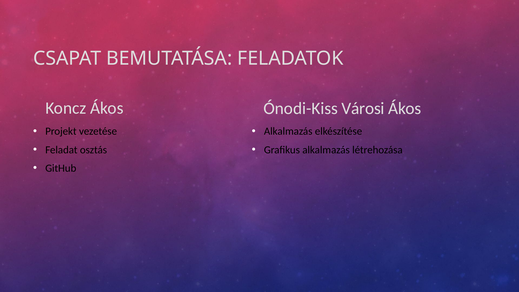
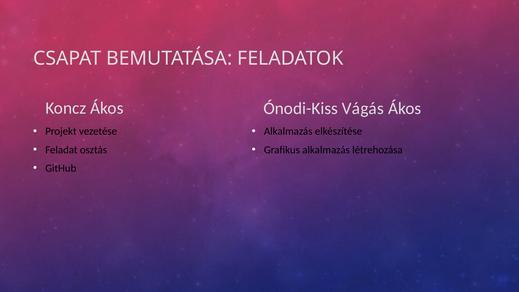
Városi: Városi -> Vágás
